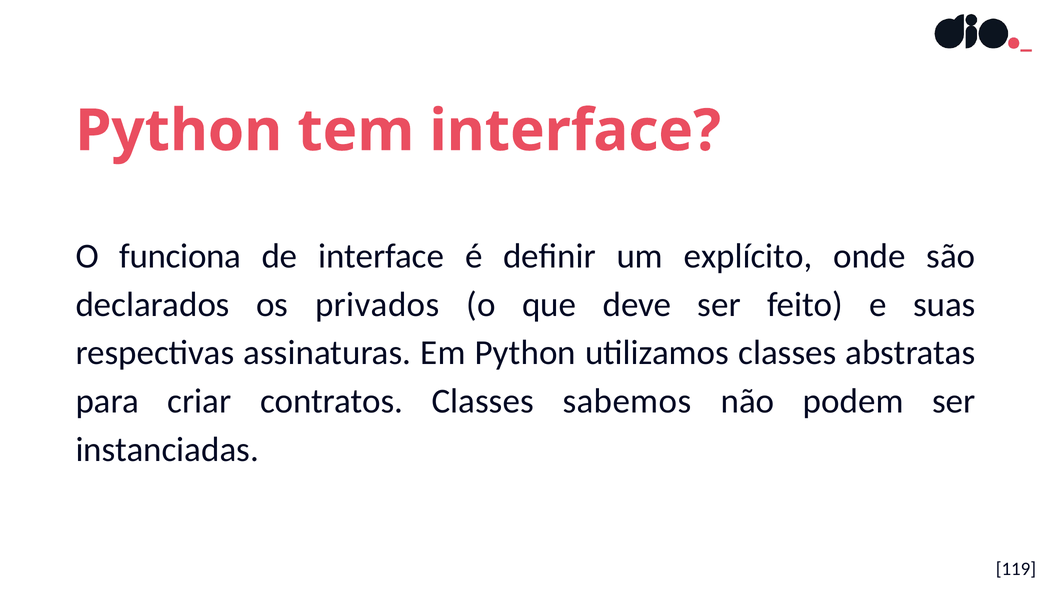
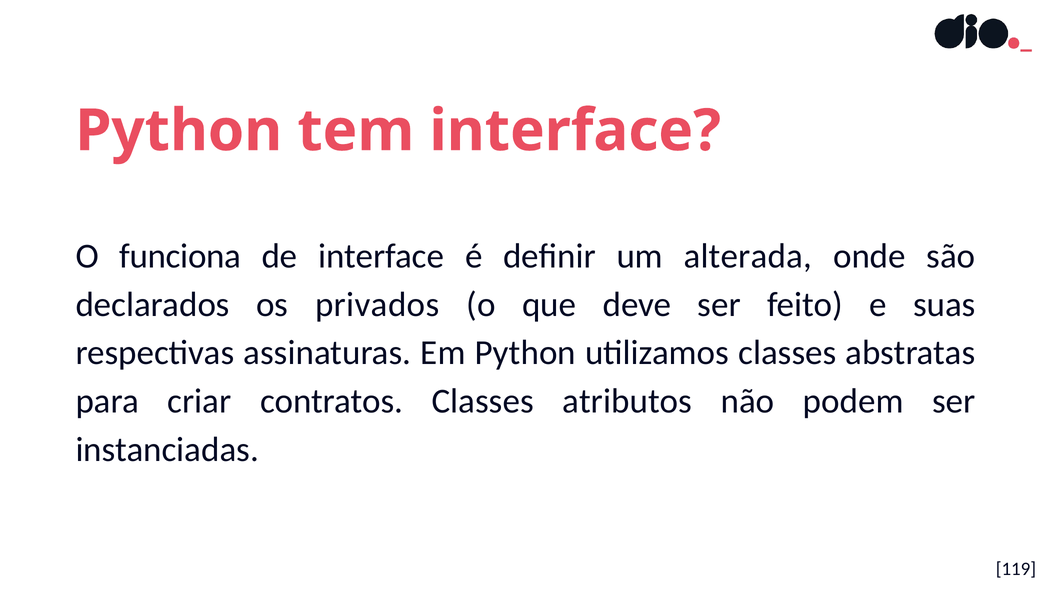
explícito: explícito -> alterada
sabemos: sabemos -> atributos
